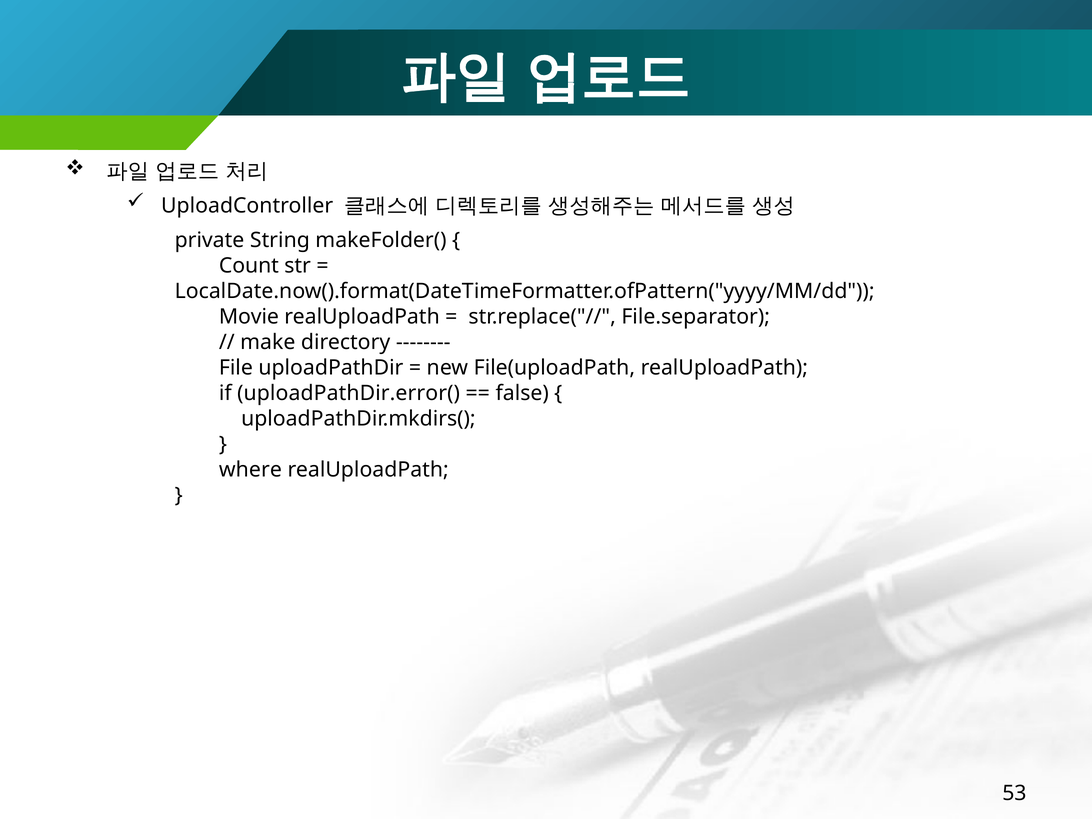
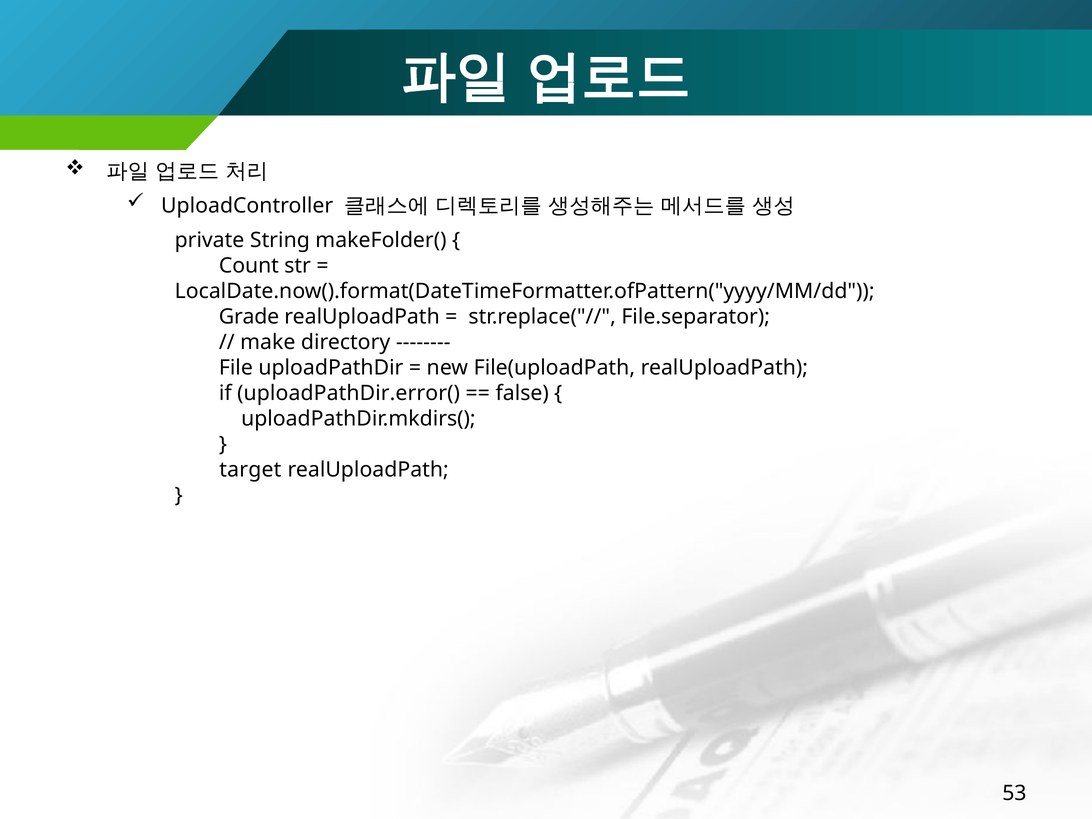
Movie: Movie -> Grade
where: where -> target
